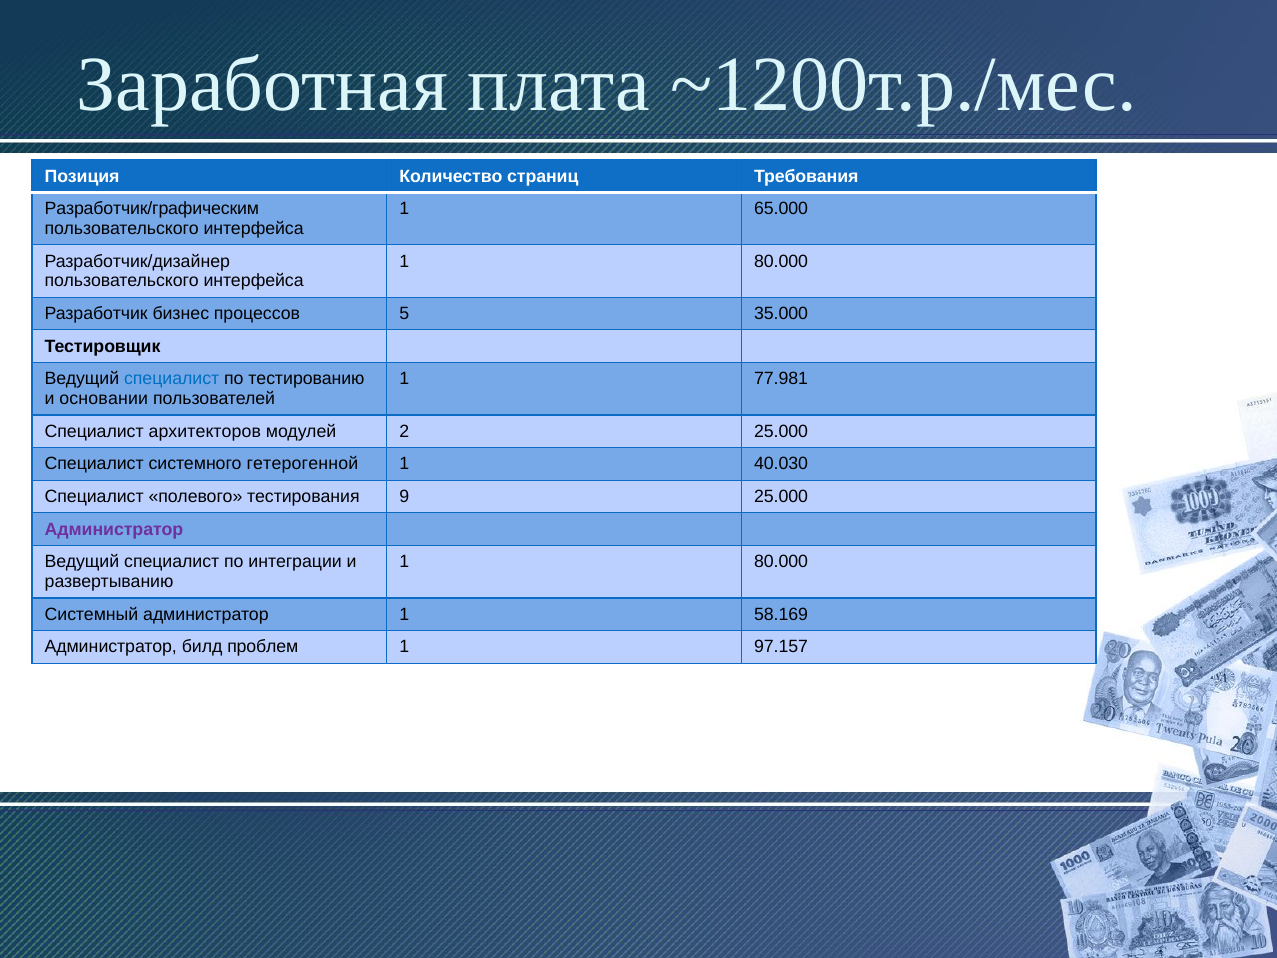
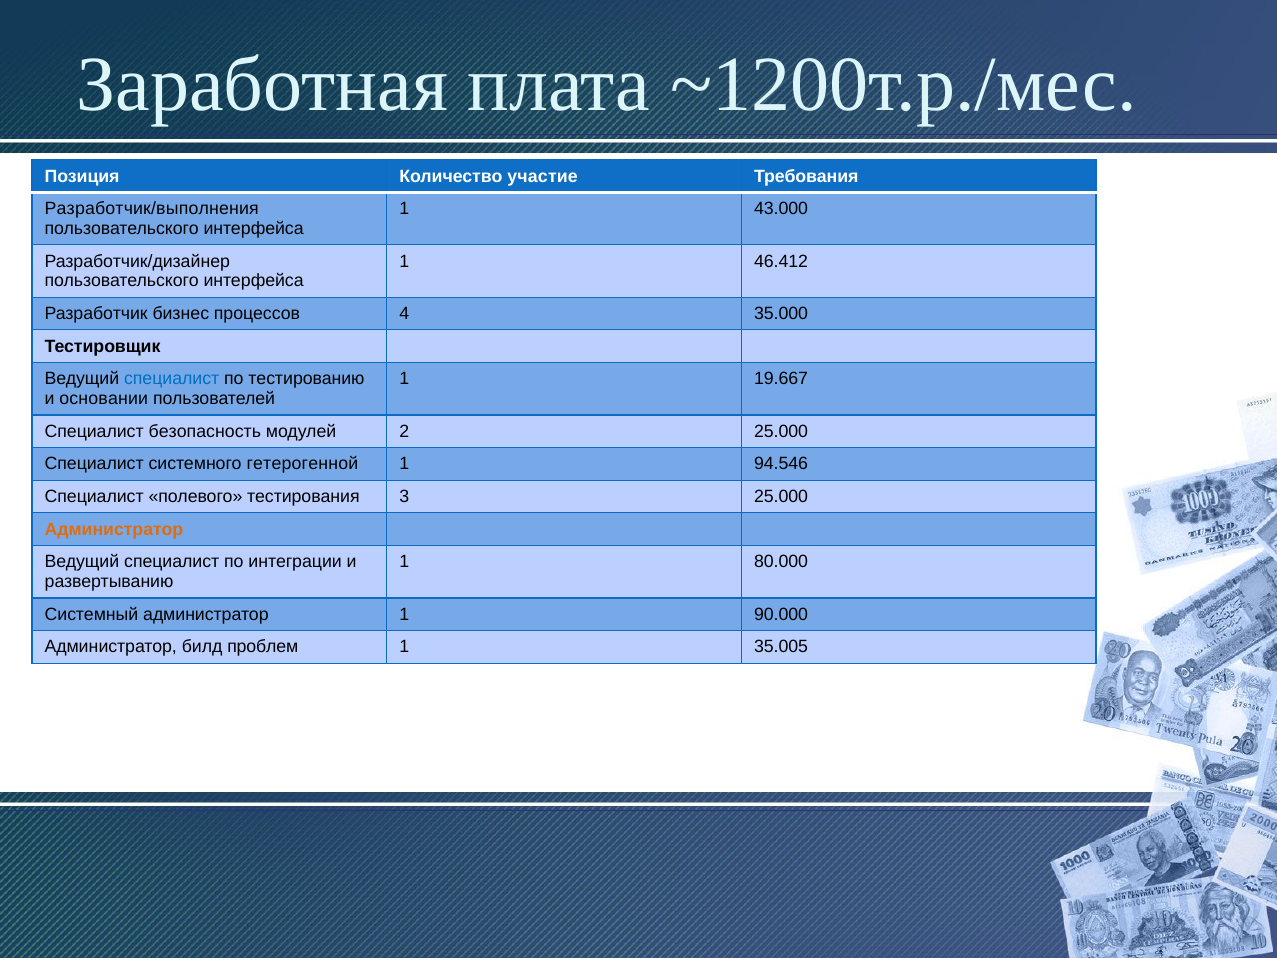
страниц: страниц -> участие
Разработчик/графическим: Разработчик/графическим -> Разработчик/выполнения
65.000: 65.000 -> 43.000
80.000 at (781, 261): 80.000 -> 46.412
5: 5 -> 4
77.981: 77.981 -> 19.667
архитекторов: архитекторов -> безопасность
40.030: 40.030 -> 94.546
9: 9 -> 3
Администратор at (114, 529) colour: purple -> orange
58.169: 58.169 -> 90.000
97.157: 97.157 -> 35.005
